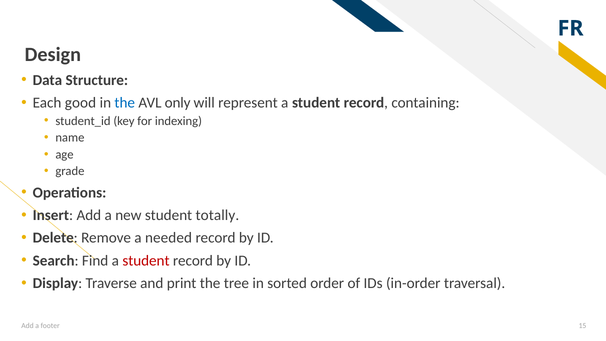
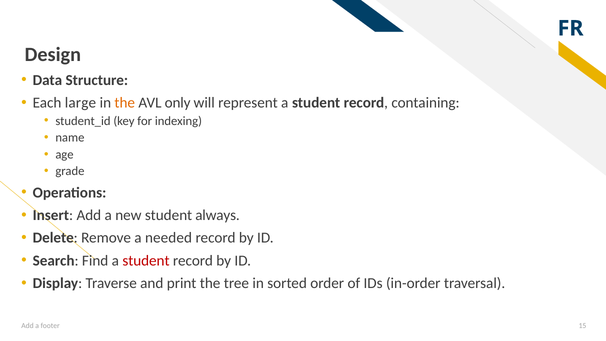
good: good -> large
the at (125, 103) colour: blue -> orange
totally: totally -> always
